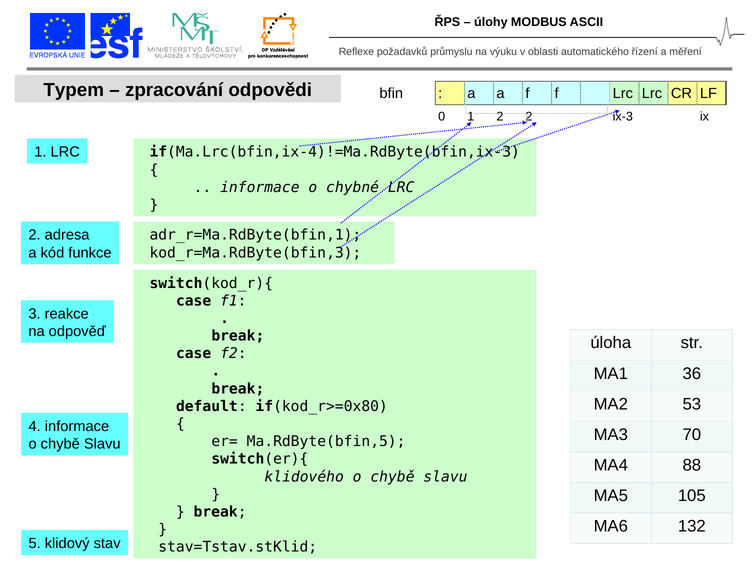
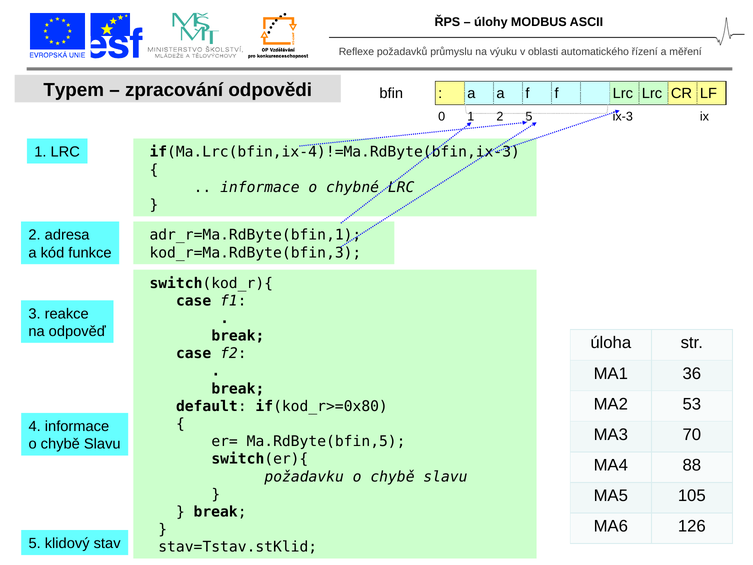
2 2: 2 -> 5
klidového: klidového -> požadavku
132: 132 -> 126
